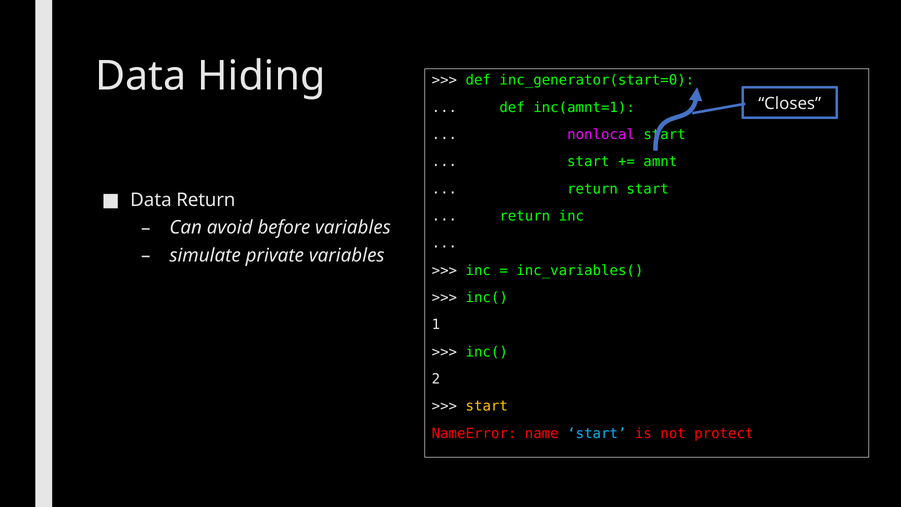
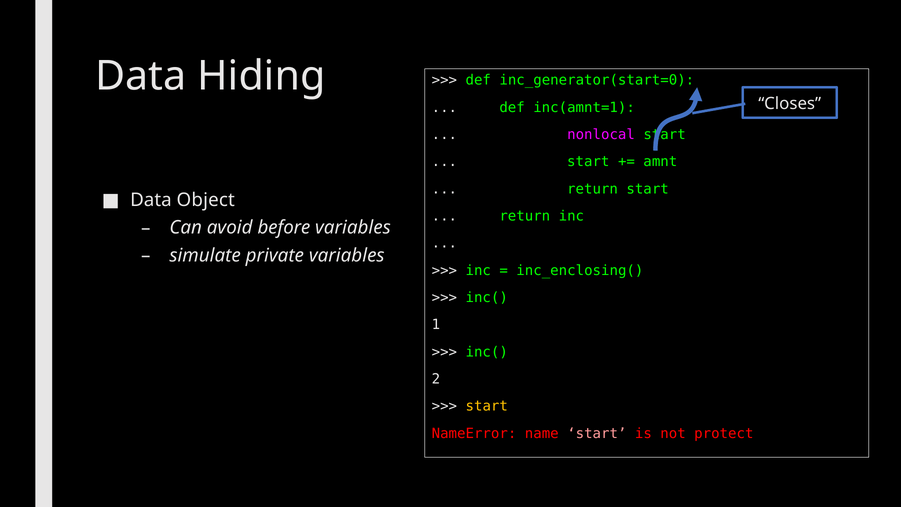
Data Return: Return -> Object
inc_variables(: inc_variables( -> inc_enclosing(
start at (597, 433) colour: light blue -> pink
